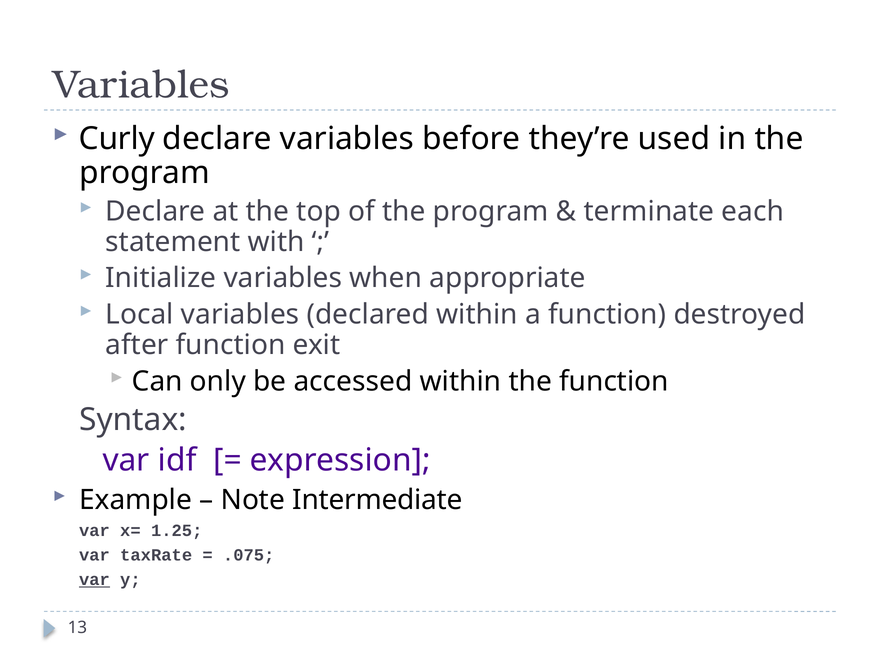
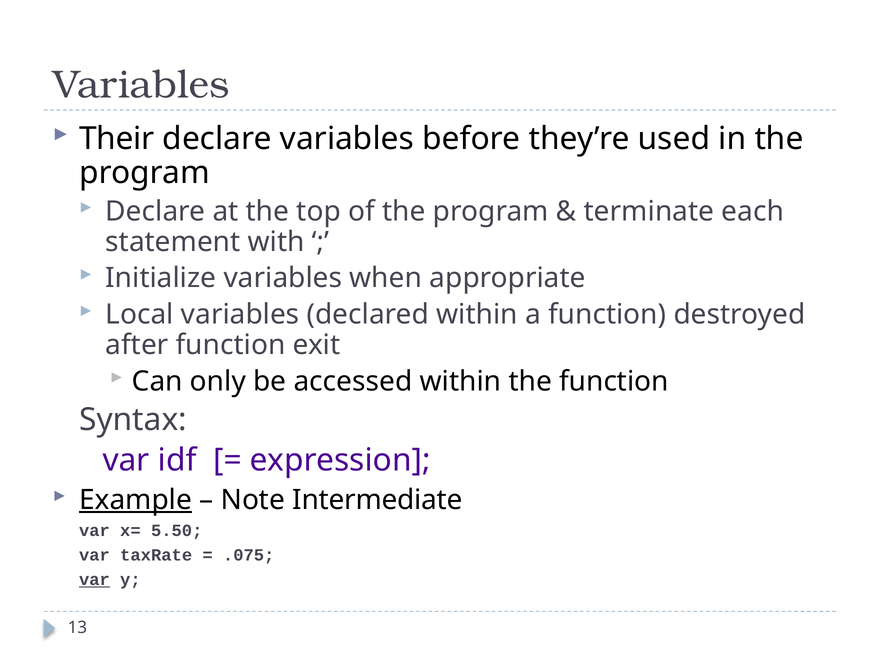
Curly: Curly -> Their
Example underline: none -> present
1.25: 1.25 -> 5.50
